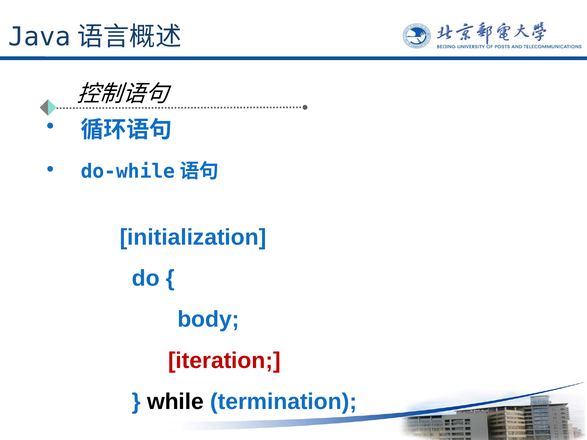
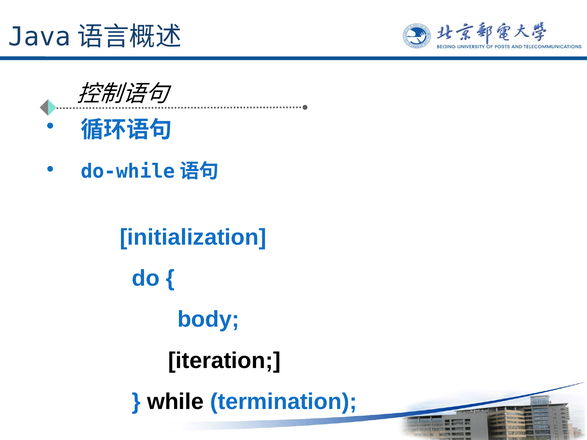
iteration colour: red -> black
